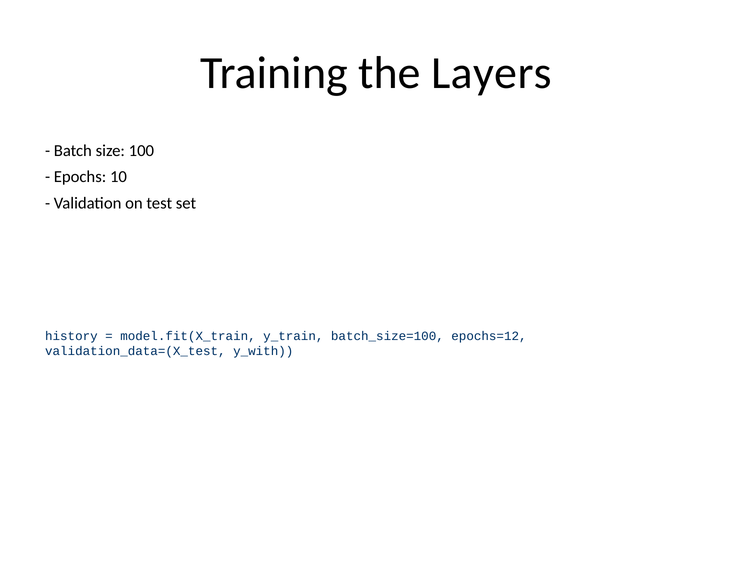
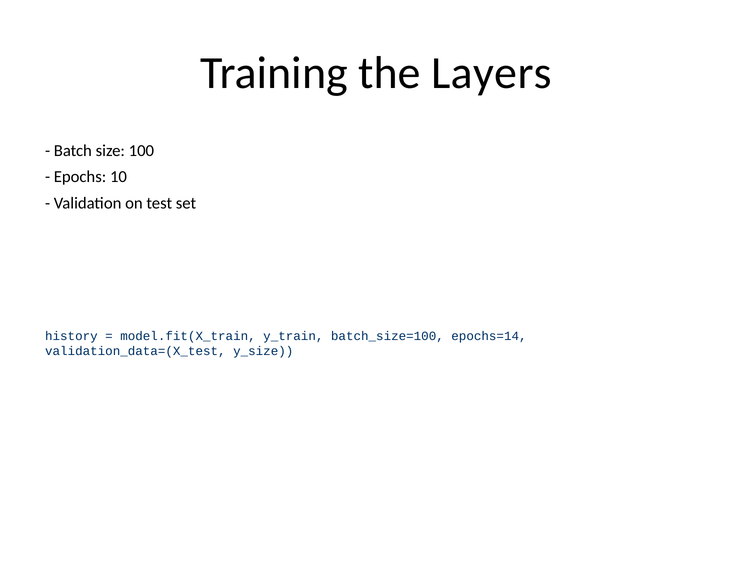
epochs=12: epochs=12 -> epochs=14
y_with: y_with -> y_size
